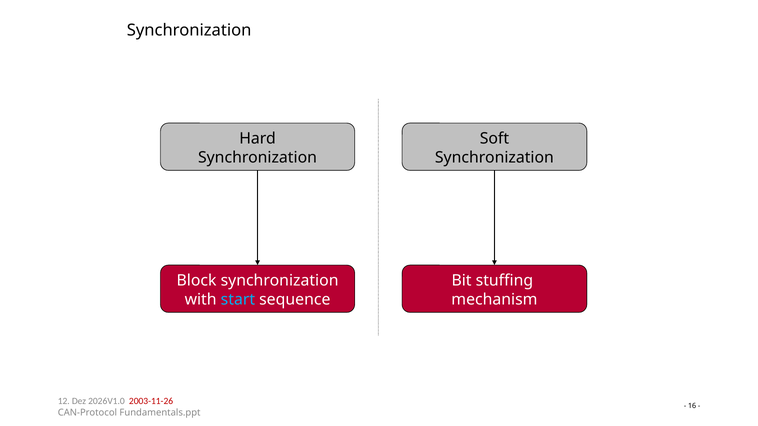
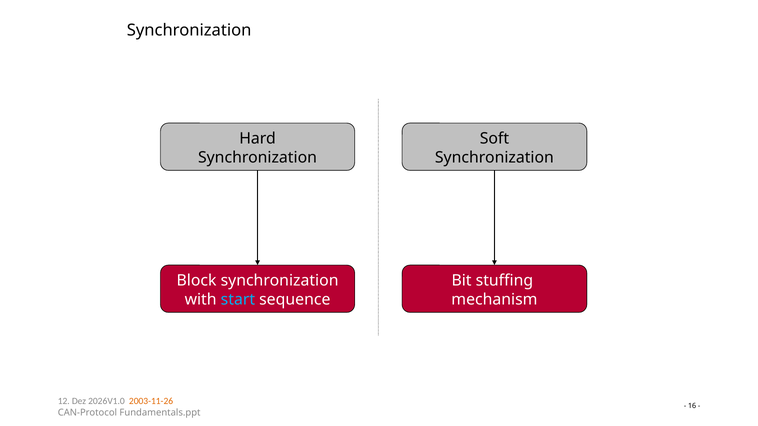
2003-11-26 colour: red -> orange
